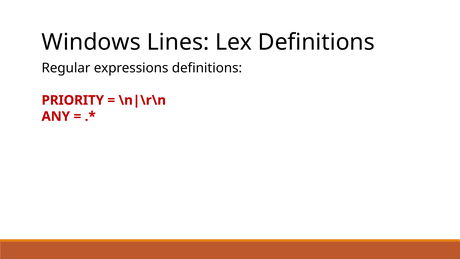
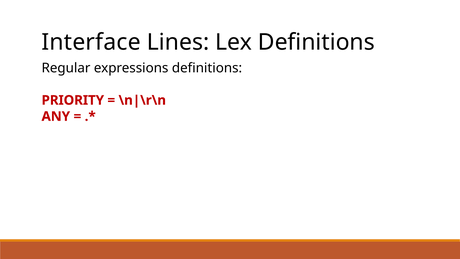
Windows: Windows -> Interface
